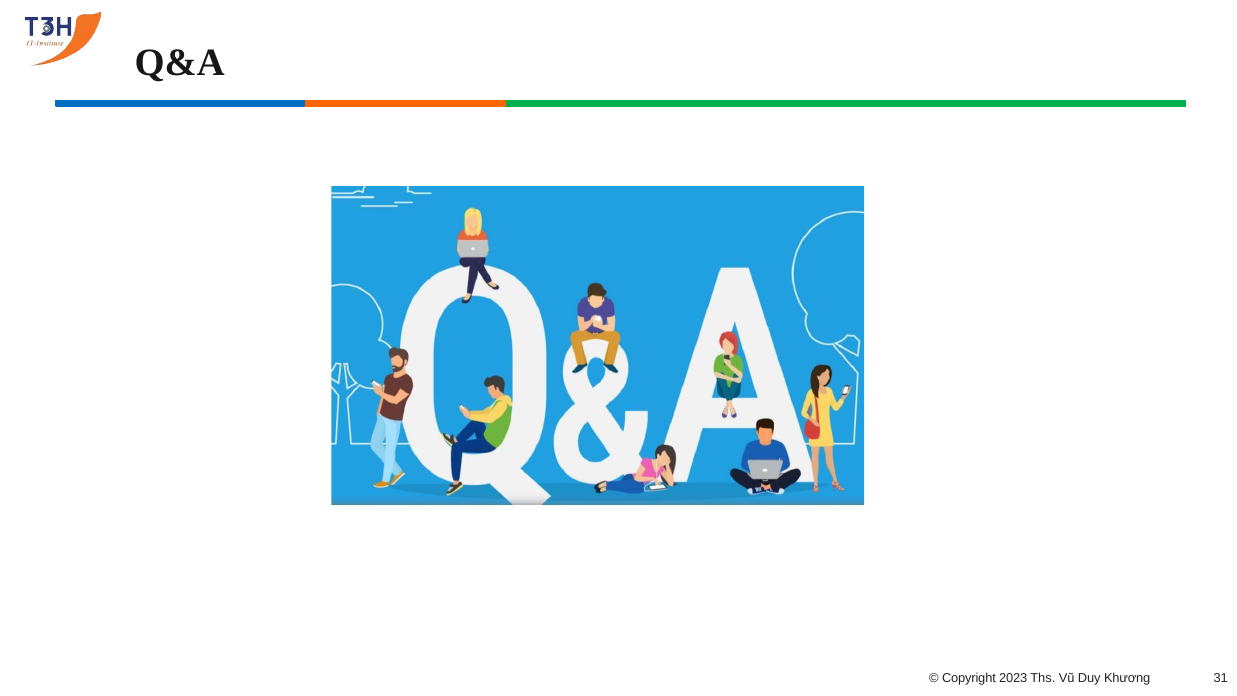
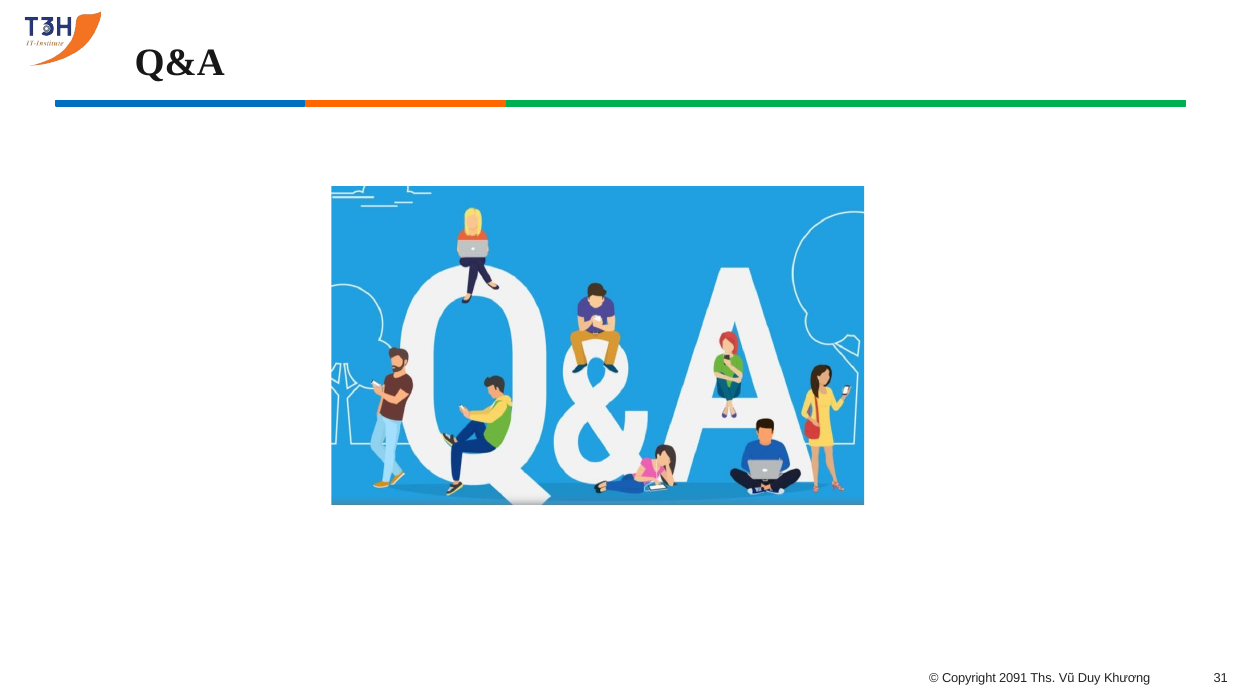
2023: 2023 -> 2091
